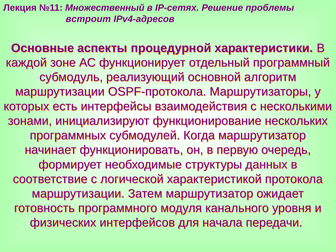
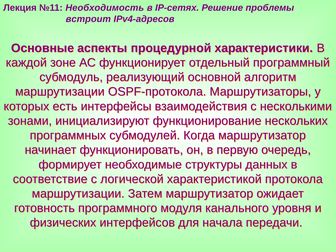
Множественный: Множественный -> Необходимость
